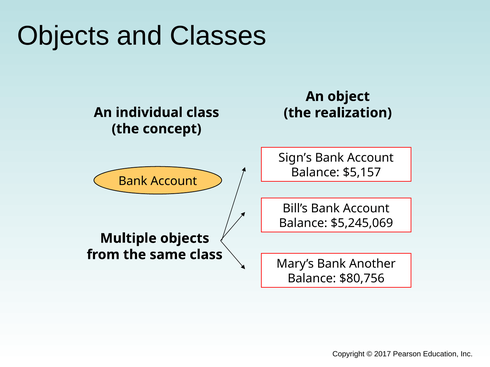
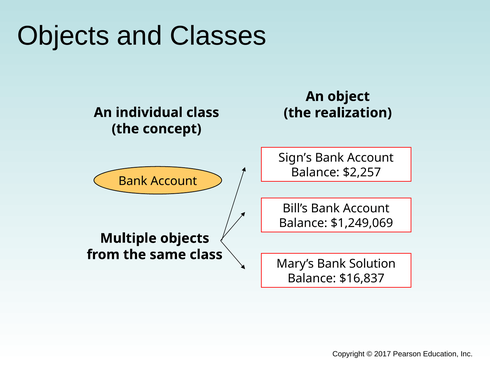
$5,157: $5,157 -> $2,257
$5,245,069: $5,245,069 -> $1,249,069
Another: Another -> Solution
$80,756: $80,756 -> $16,837
